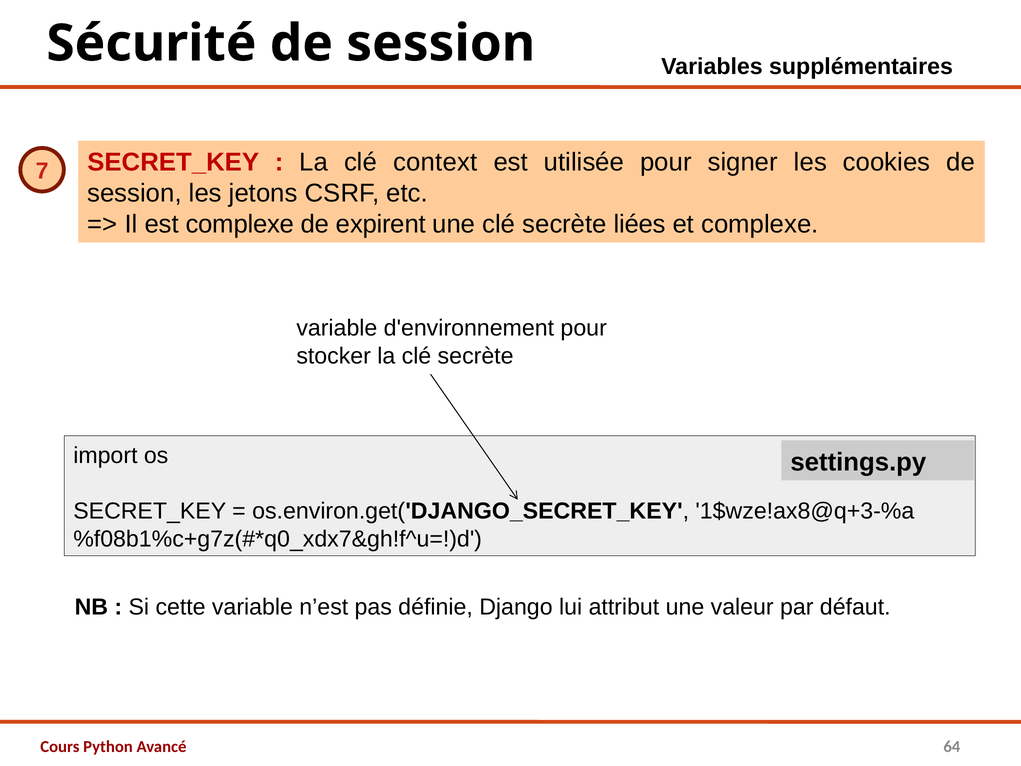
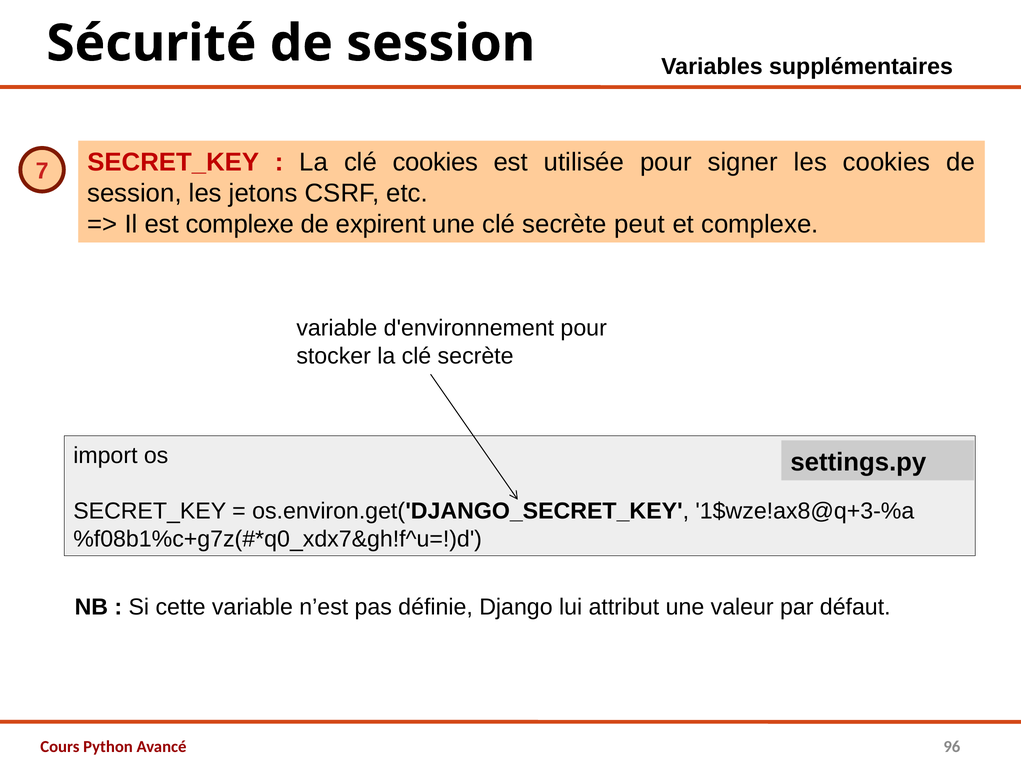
clé context: context -> cookies
liées: liées -> peut
64: 64 -> 96
